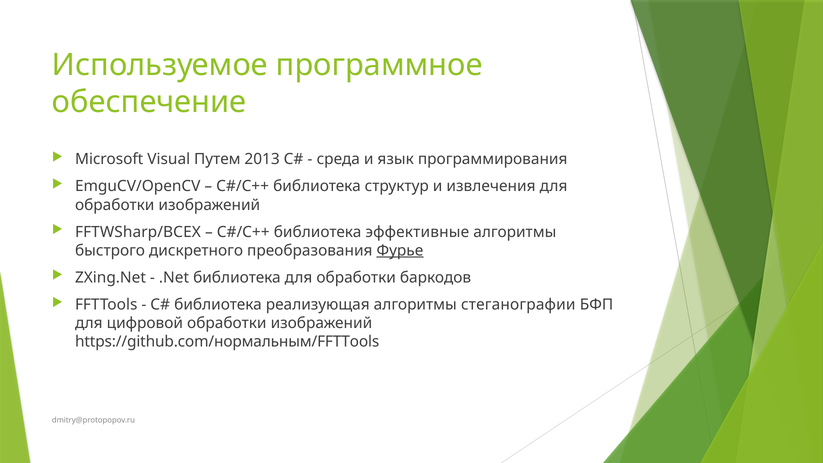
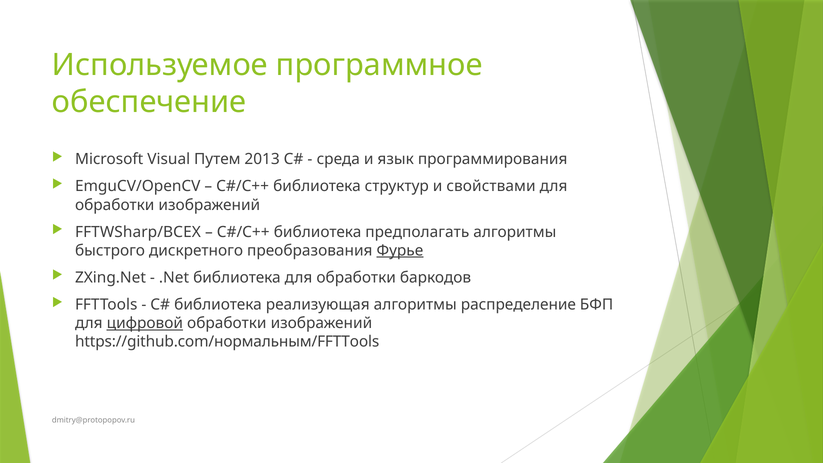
извлечения: извлечения -> свойствами
эффективные: эффективные -> предполагать
стеганографии: стеганографии -> распределение
цифровой underline: none -> present
